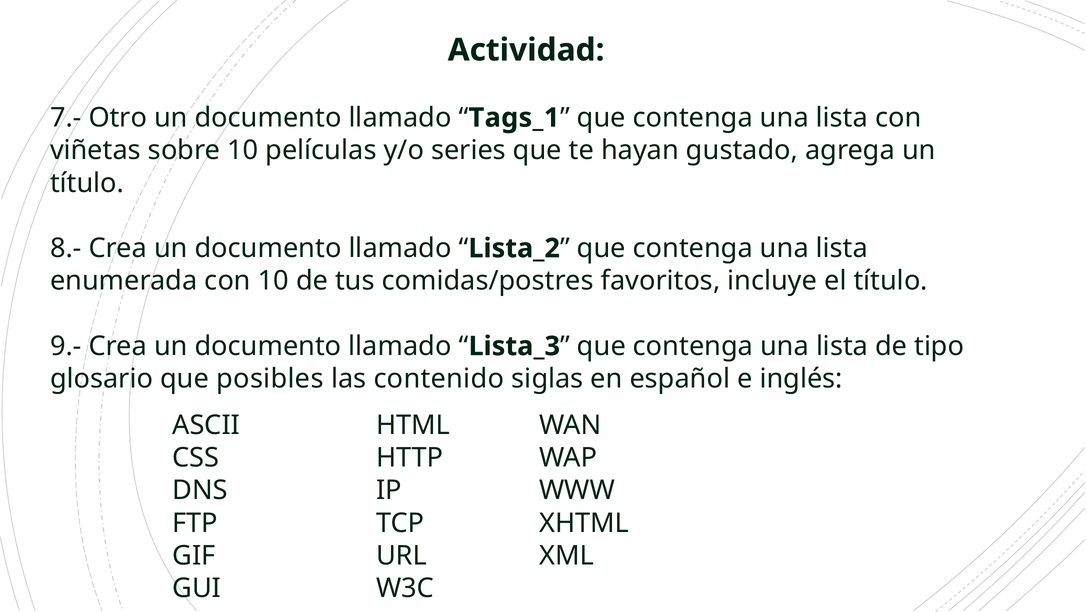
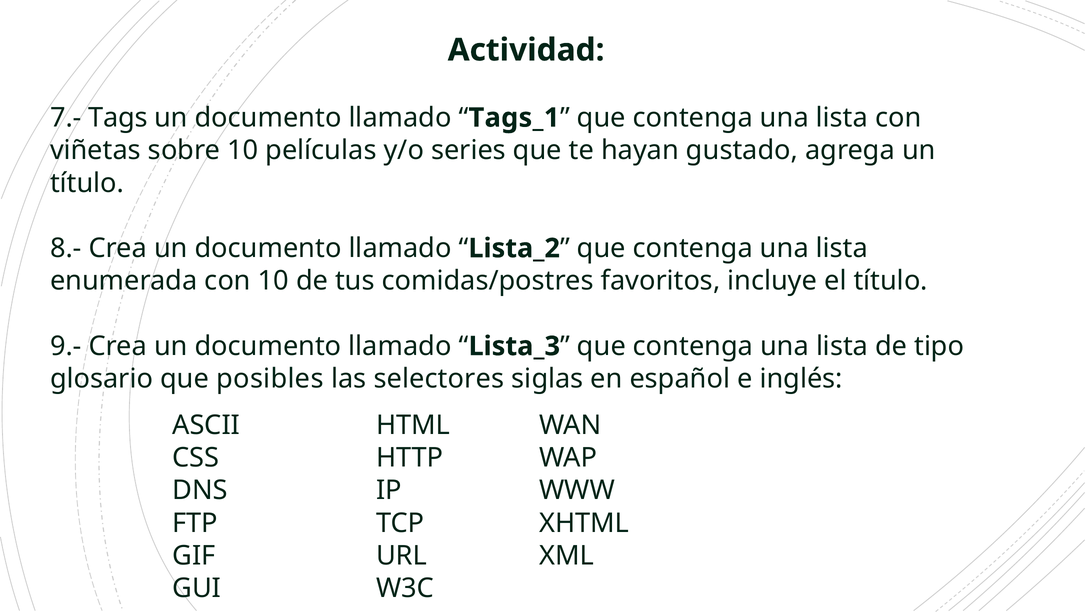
Otro: Otro -> Tags
contenido: contenido -> selectores
